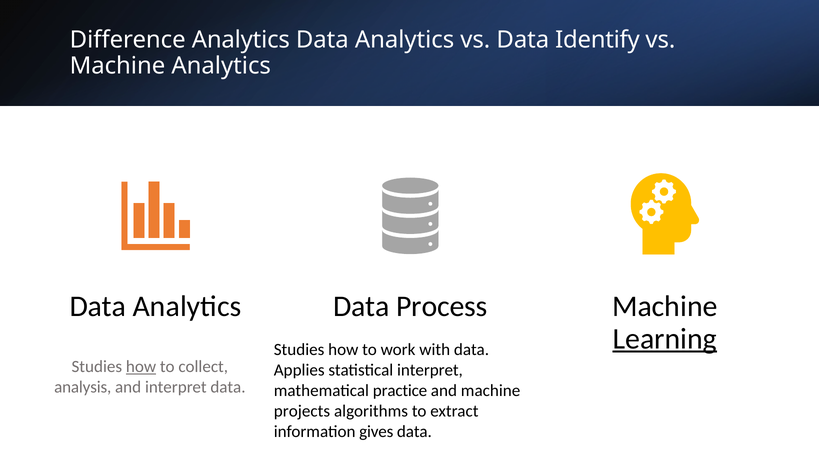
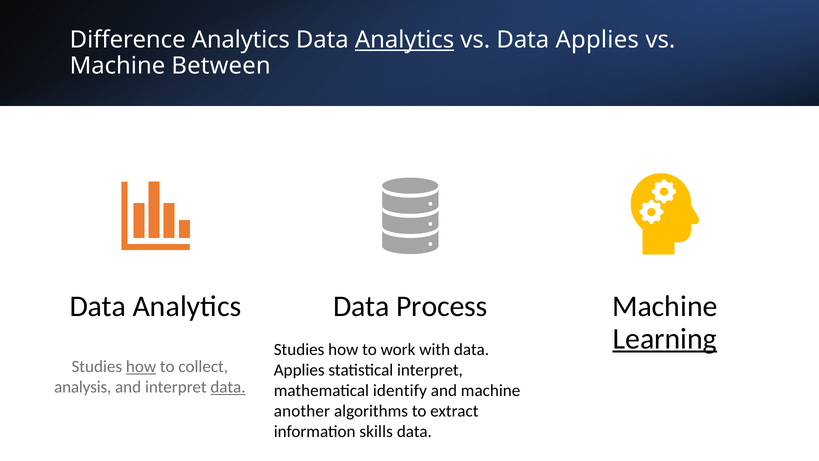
Analytics at (405, 40) underline: none -> present
vs Data Identify: Identify -> Applies
Machine Analytics: Analytics -> Between
data at (228, 387) underline: none -> present
practice: practice -> identify
projects: projects -> another
gives: gives -> skills
